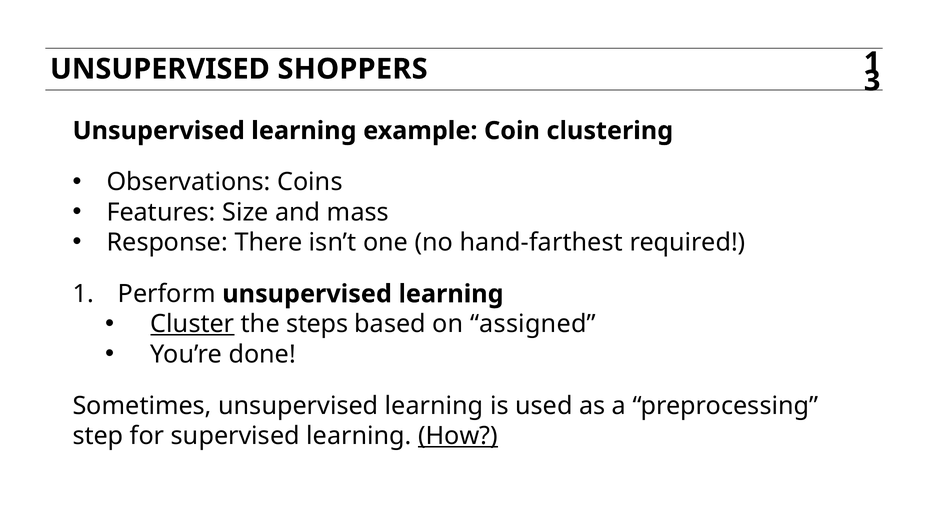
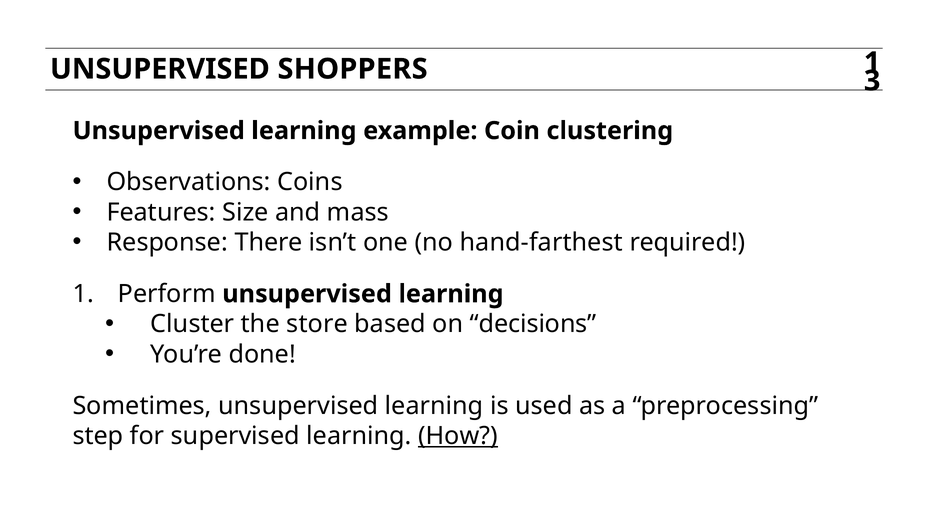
Cluster underline: present -> none
steps: steps -> store
assigned: assigned -> decisions
